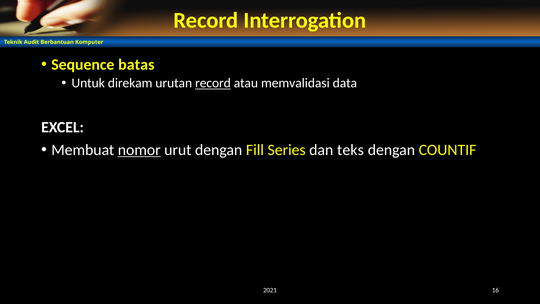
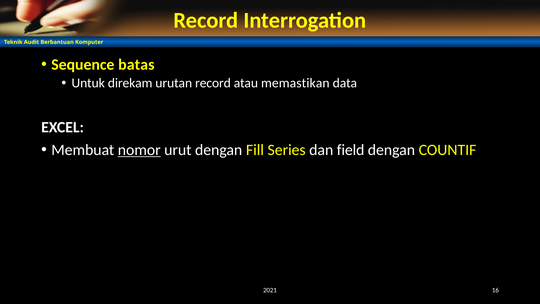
record at (213, 83) underline: present -> none
memvalidasi: memvalidasi -> memastikan
teks: teks -> field
